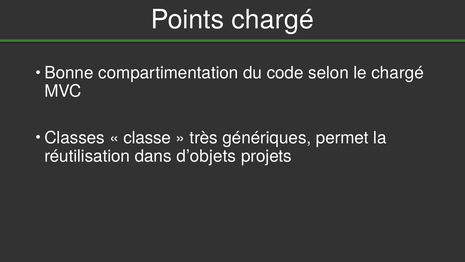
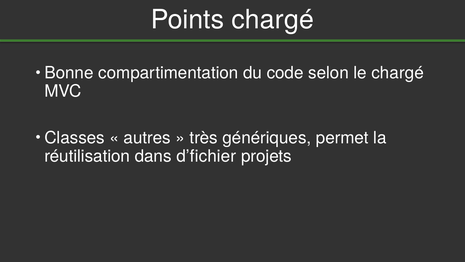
classe: classe -> autres
d’objets: d’objets -> d’fichier
